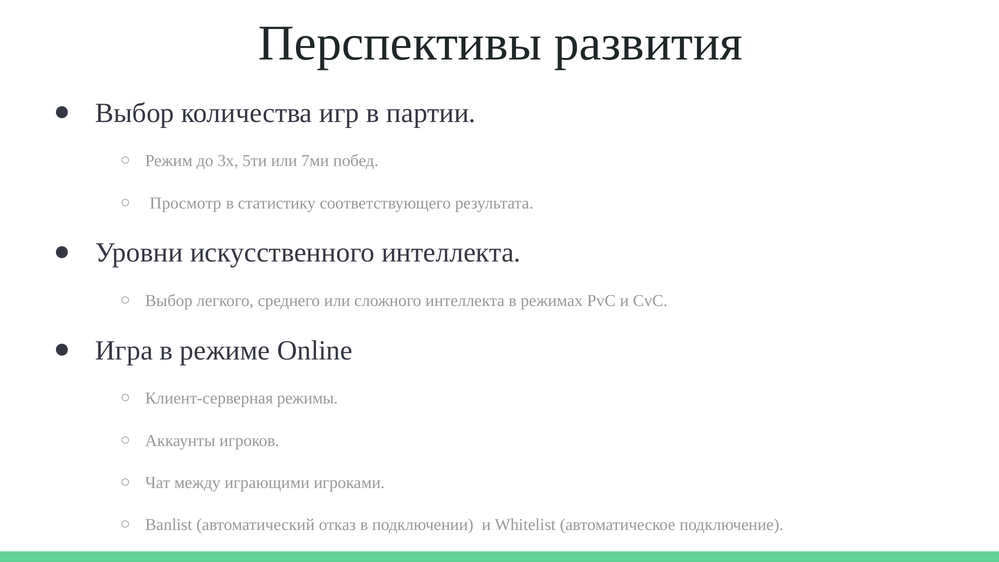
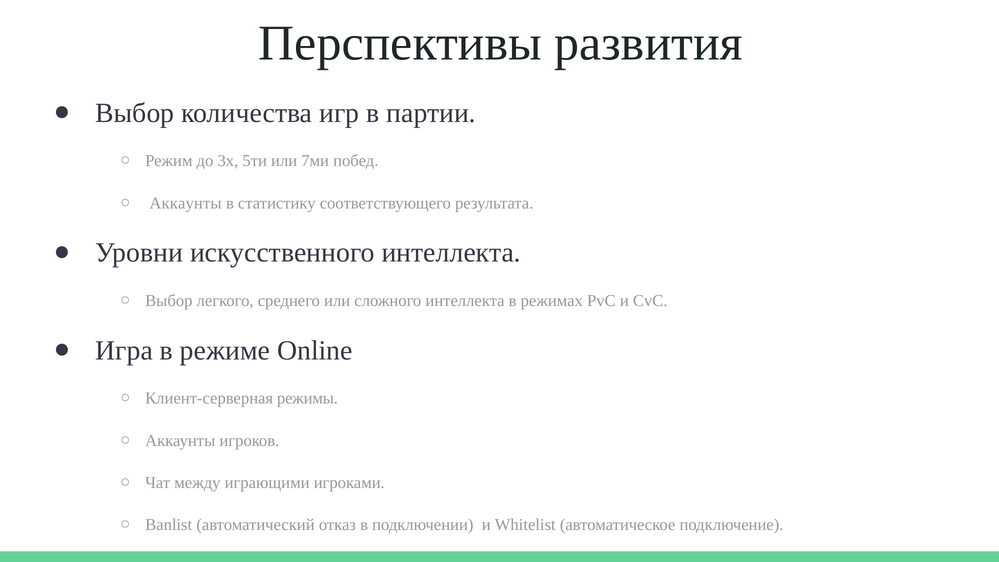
Просмотр at (186, 203): Просмотр -> Аккаунты
